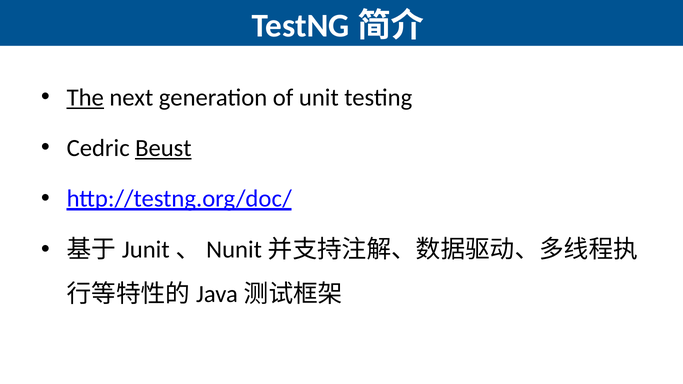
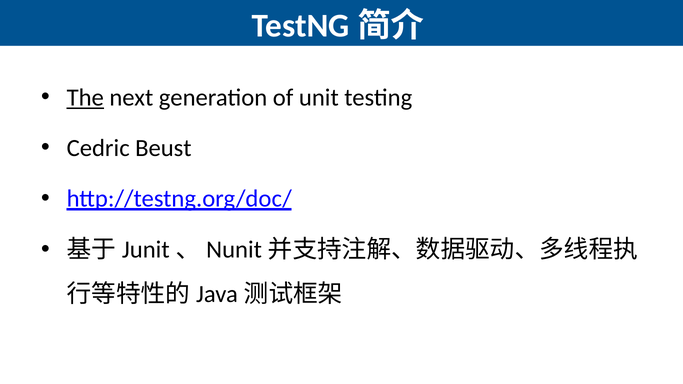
Beust underline: present -> none
